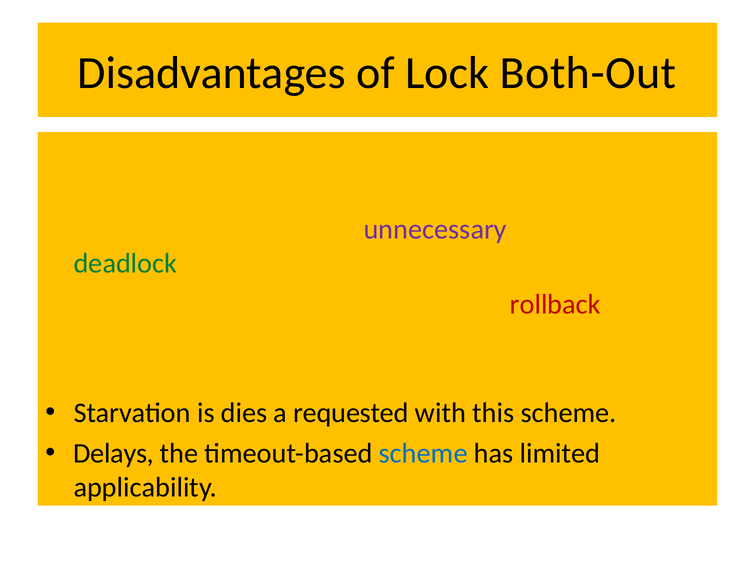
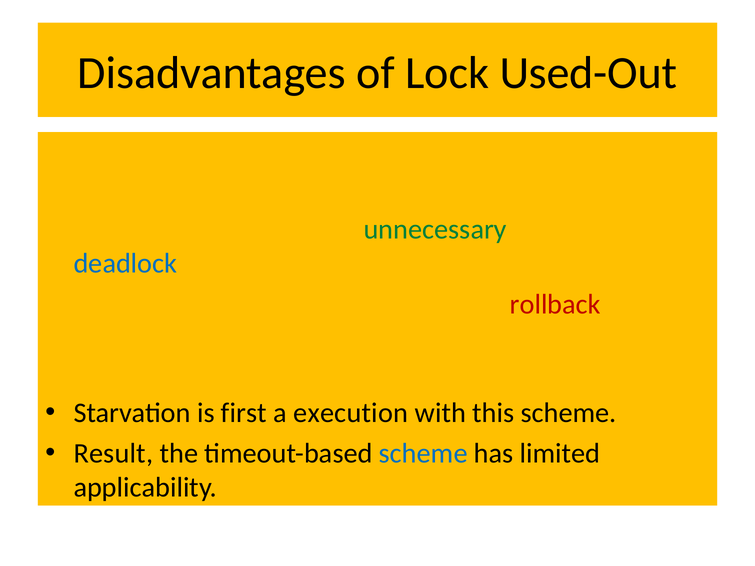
Both-Out: Both-Out -> Used-Out
unnecessary colour: purple -> green
deadlock at (125, 264) colour: green -> blue
dies: dies -> first
requested: requested -> execution
Delays at (114, 454): Delays -> Result
